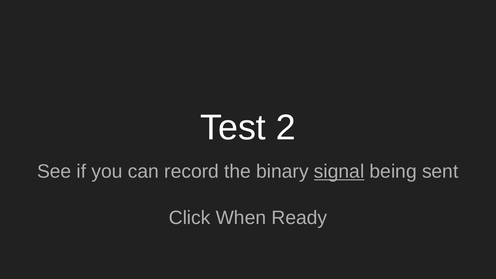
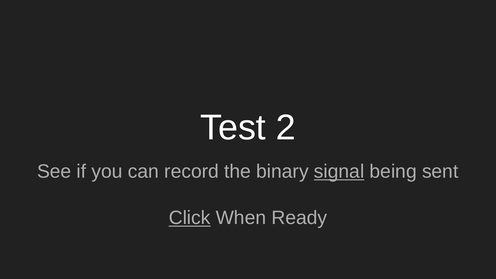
Click underline: none -> present
